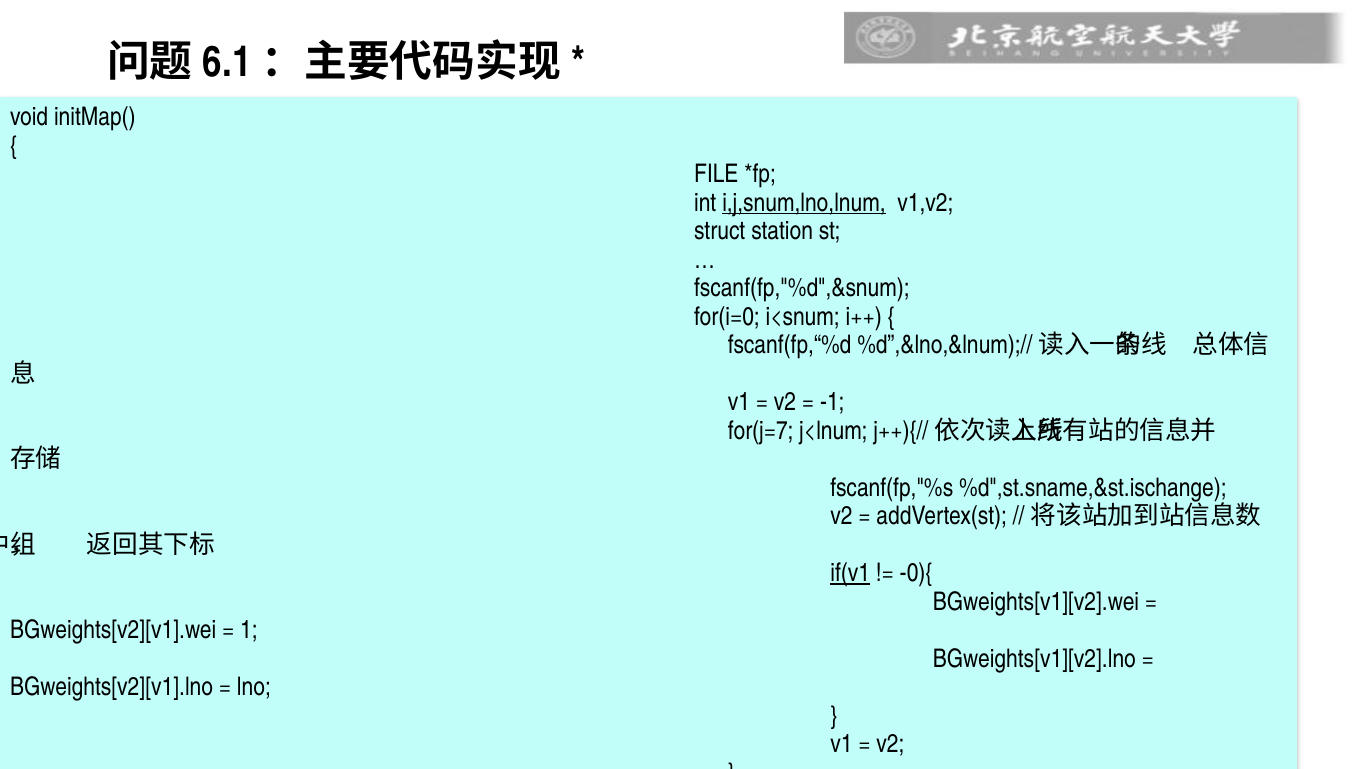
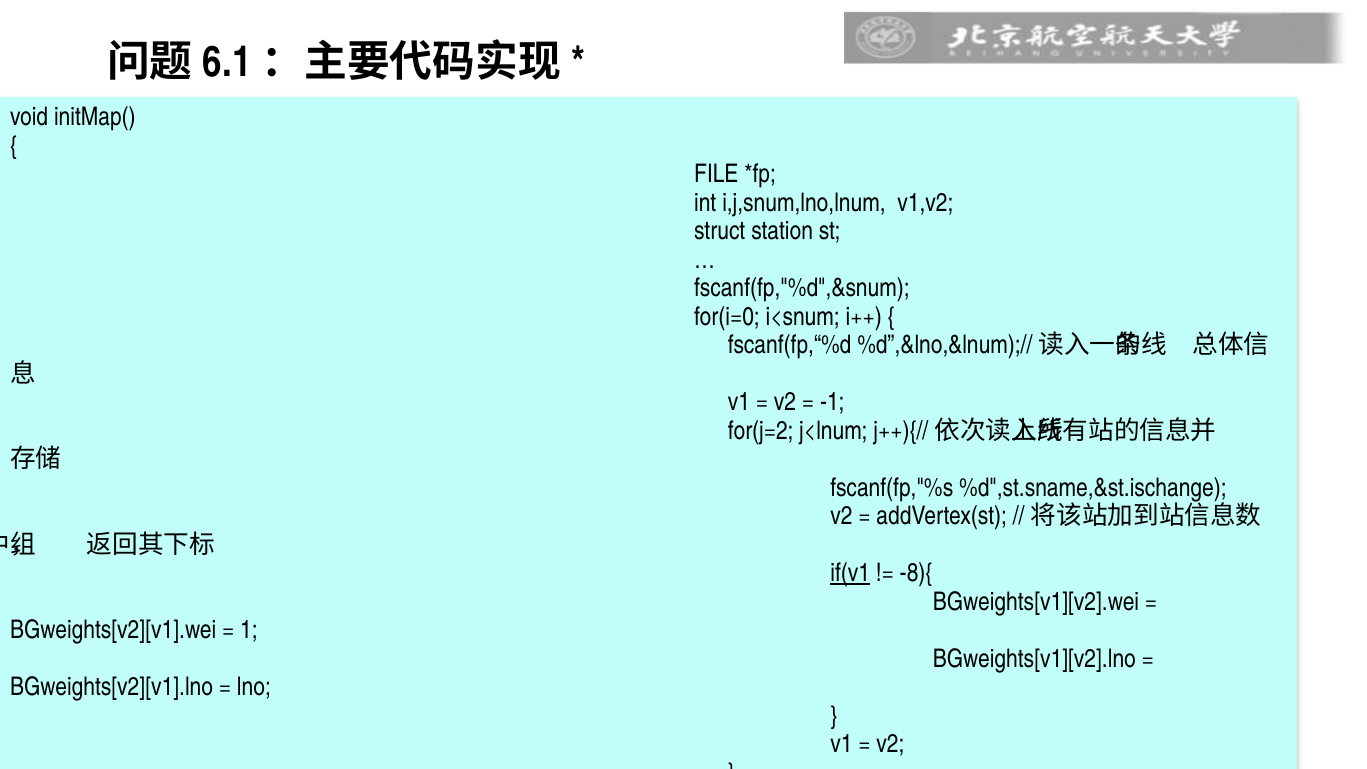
i,j,snum,lno,lnum underline: present -> none
for(j=7: for(j=7 -> for(j=2
-0){: -0){ -> -8){
